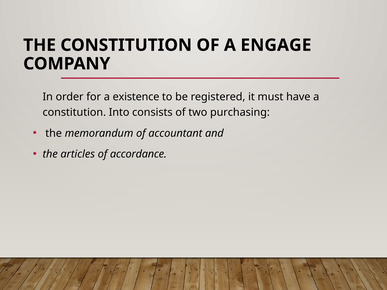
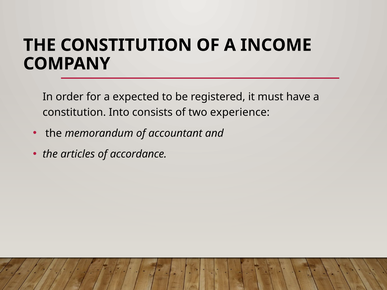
ENGAGE: ENGAGE -> INCOME
existence: existence -> expected
purchasing: purchasing -> experience
